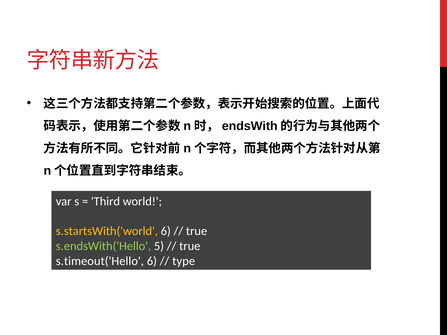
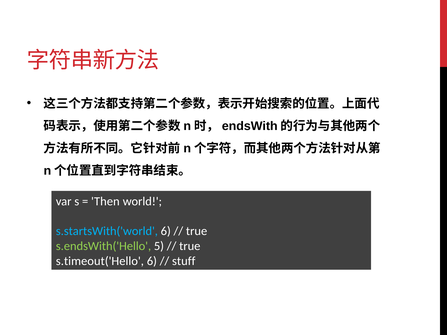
Third: Third -> Then
s.startsWith('world colour: yellow -> light blue
type: type -> stuff
